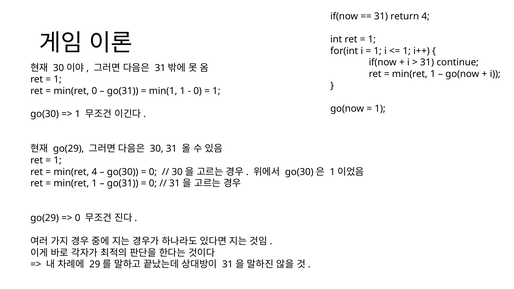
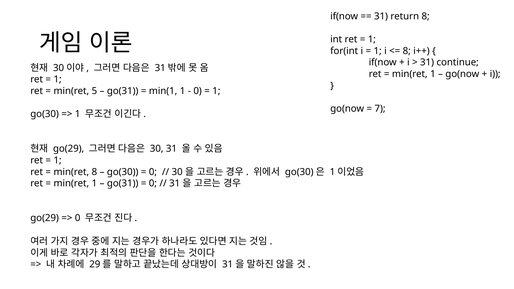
return 4: 4 -> 8
1 at (407, 51): 1 -> 8
min(ret 0: 0 -> 5
1 at (380, 109): 1 -> 7
min(ret 4: 4 -> 8
